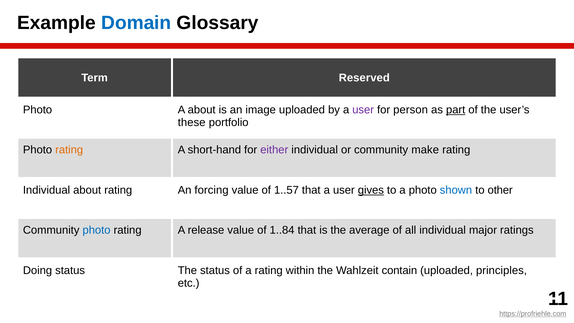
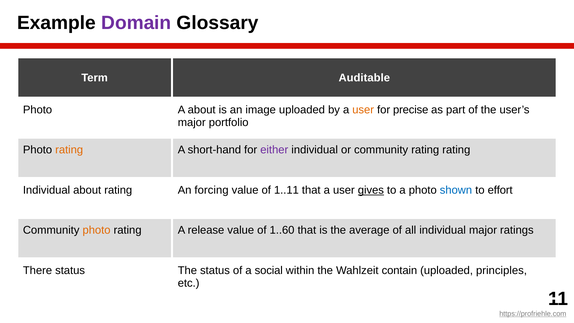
Domain colour: blue -> purple
Reserved: Reserved -> Auditable
user at (363, 110) colour: purple -> orange
person: person -> precise
part underline: present -> none
these at (192, 122): these -> major
community make: make -> rating
1..57: 1..57 -> 1..11
other: other -> effort
photo at (97, 230) colour: blue -> orange
1..84: 1..84 -> 1..60
Doing: Doing -> There
a rating: rating -> social
